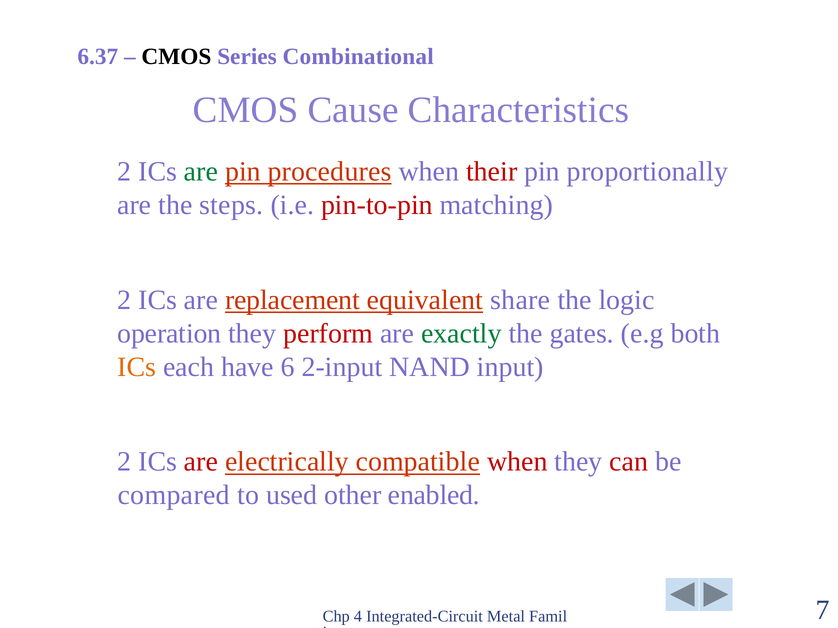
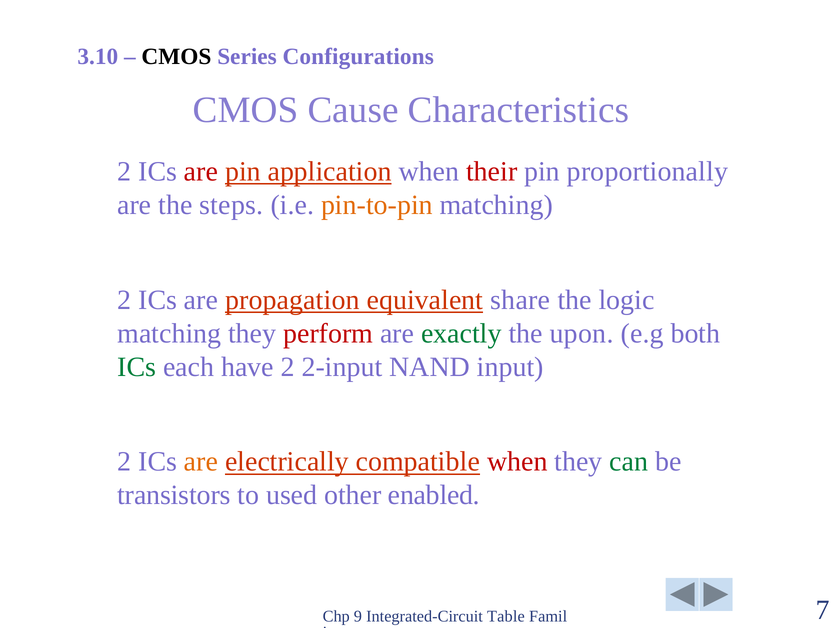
6.37: 6.37 -> 3.10
Combinational: Combinational -> Configurations
are at (201, 172) colour: green -> red
procedures: procedures -> application
pin-to-pin colour: red -> orange
replacement: replacement -> propagation
operation at (169, 334): operation -> matching
gates: gates -> upon
ICs at (137, 367) colour: orange -> green
have 6: 6 -> 2
are at (201, 462) colour: red -> orange
can colour: red -> green
compared: compared -> transistors
4: 4 -> 9
Metal: Metal -> Table
